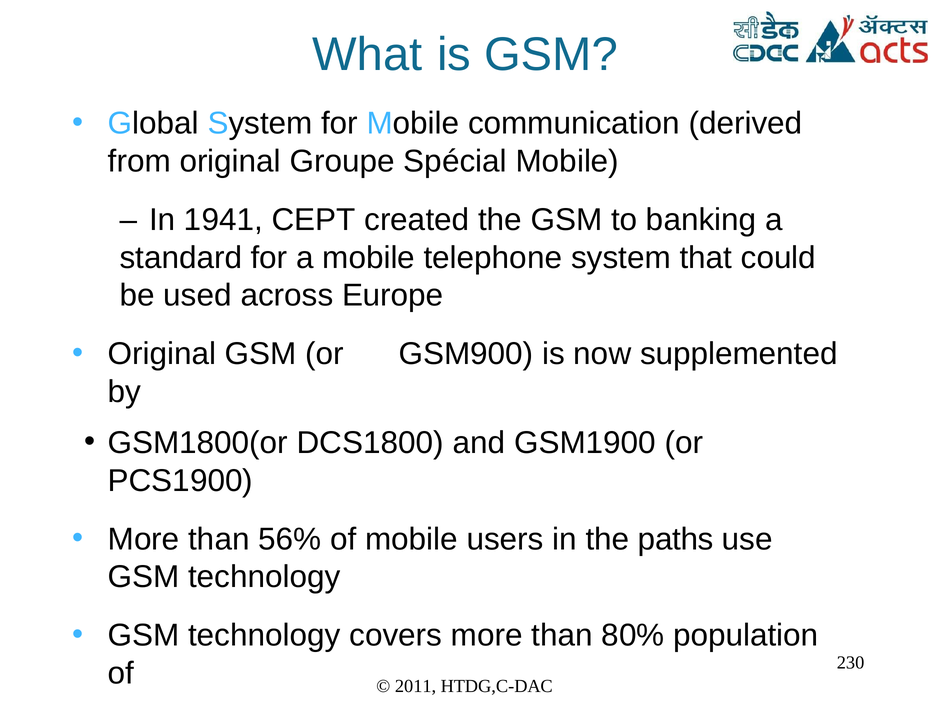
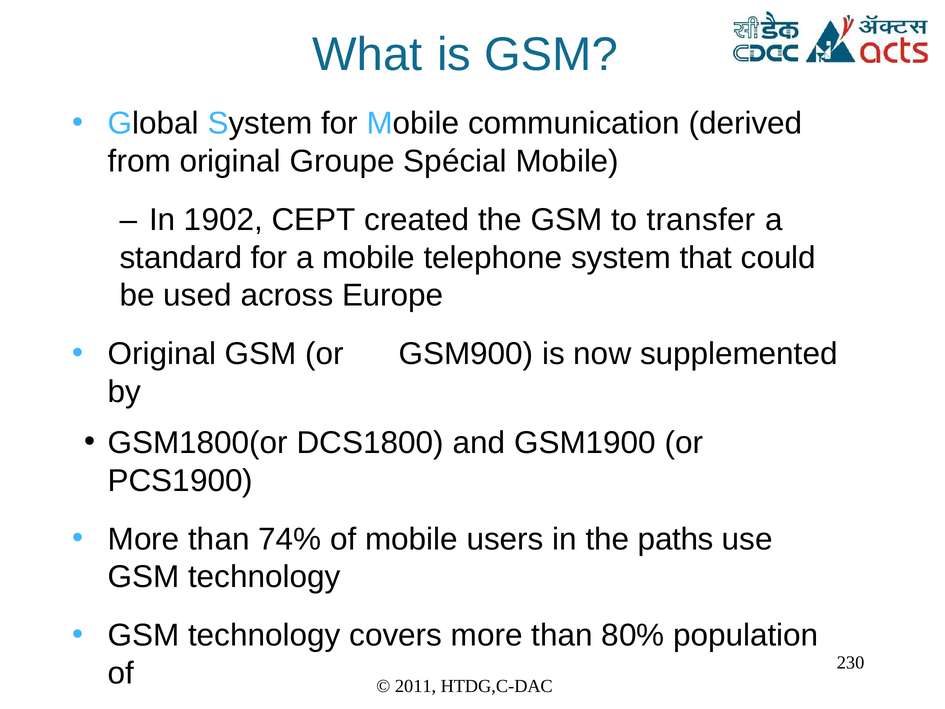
1941: 1941 -> 1902
banking: banking -> transfer
56%: 56% -> 74%
